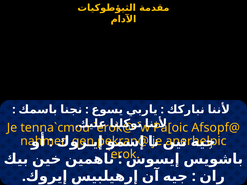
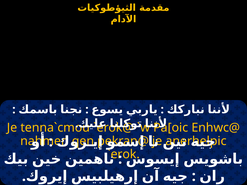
Afsopf@: Afsopf@ -> Enhwc@
